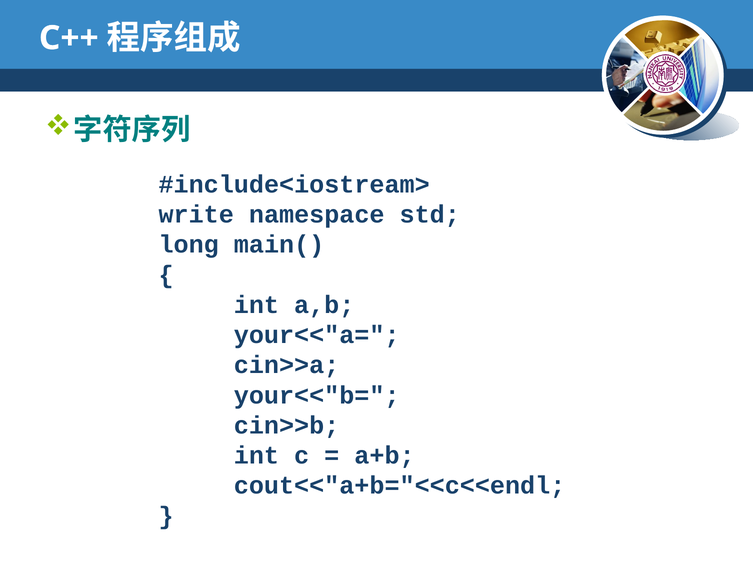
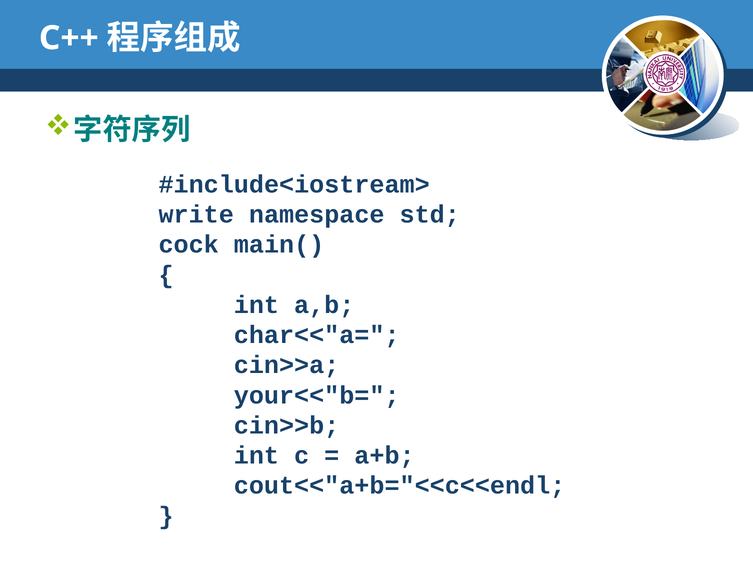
long: long -> cock
your<<"a=: your<<"a= -> char<<"a=
